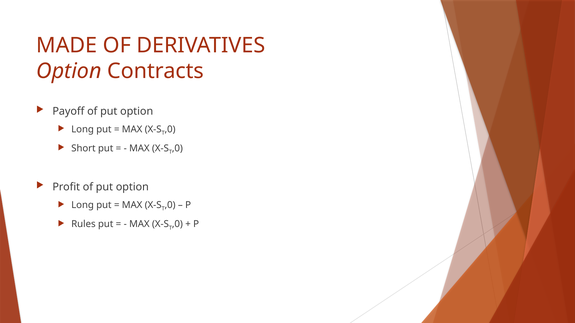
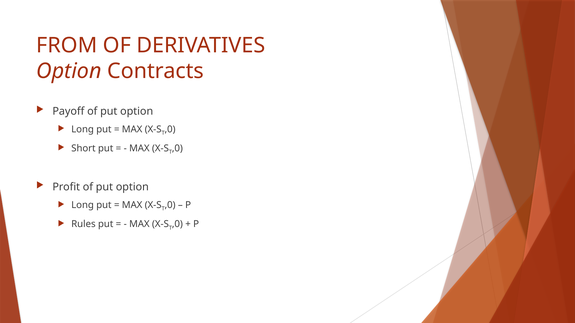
MADE: MADE -> FROM
